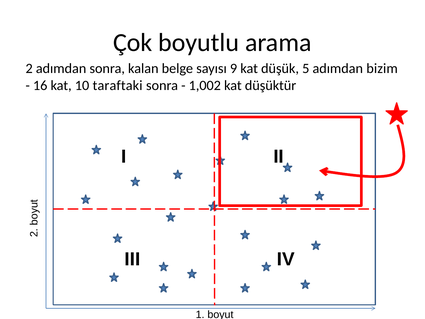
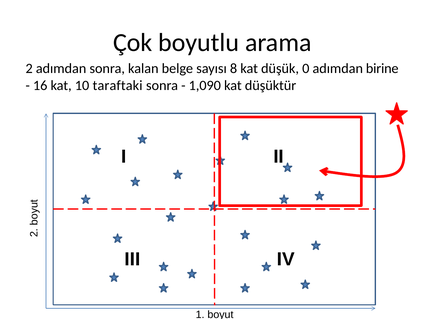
9: 9 -> 8
5: 5 -> 0
bizim: bizim -> birine
1,002: 1,002 -> 1,090
